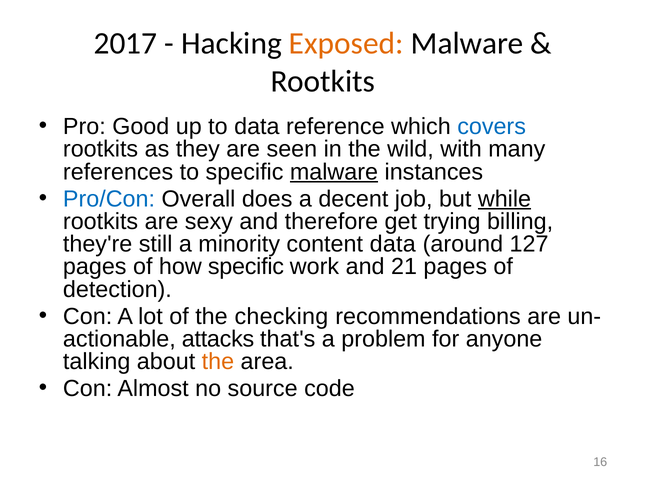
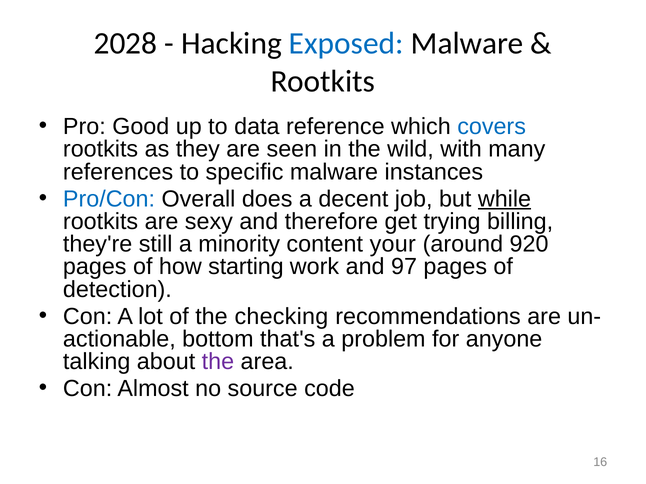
2017: 2017 -> 2028
Exposed colour: orange -> blue
malware at (334, 172) underline: present -> none
content data: data -> your
127: 127 -> 920
how specific: specific -> starting
21: 21 -> 97
attacks: attacks -> bottom
the at (218, 362) colour: orange -> purple
